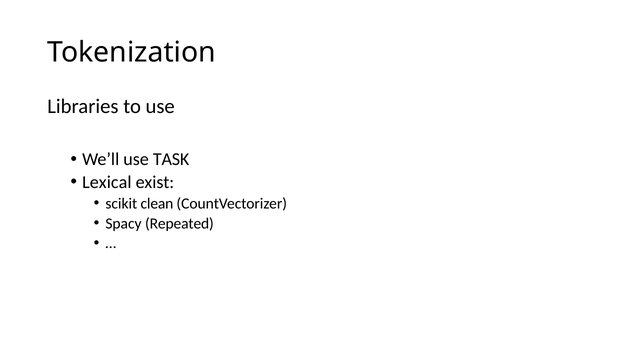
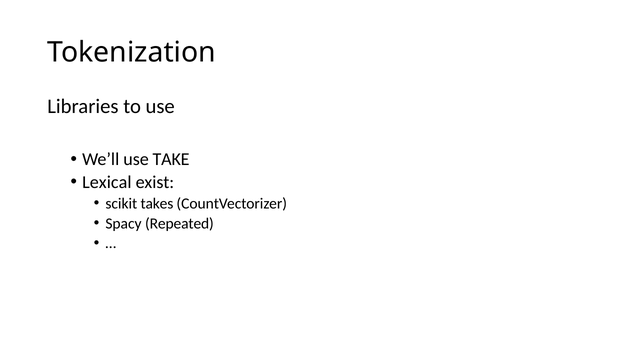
TASK: TASK -> TAKE
clean: clean -> takes
